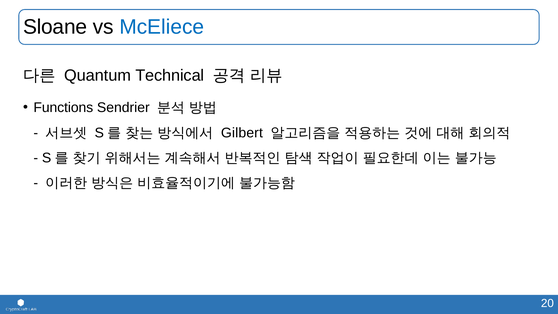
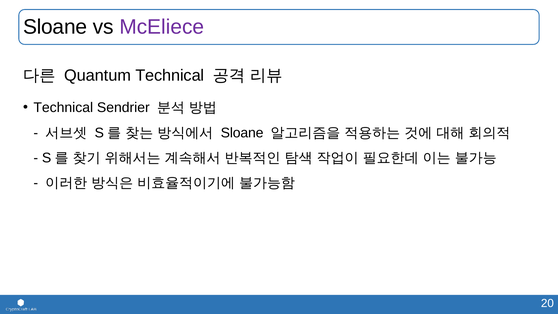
McEliece colour: blue -> purple
Functions at (63, 108): Functions -> Technical
Gilbert at (242, 133): Gilbert -> Sloane
